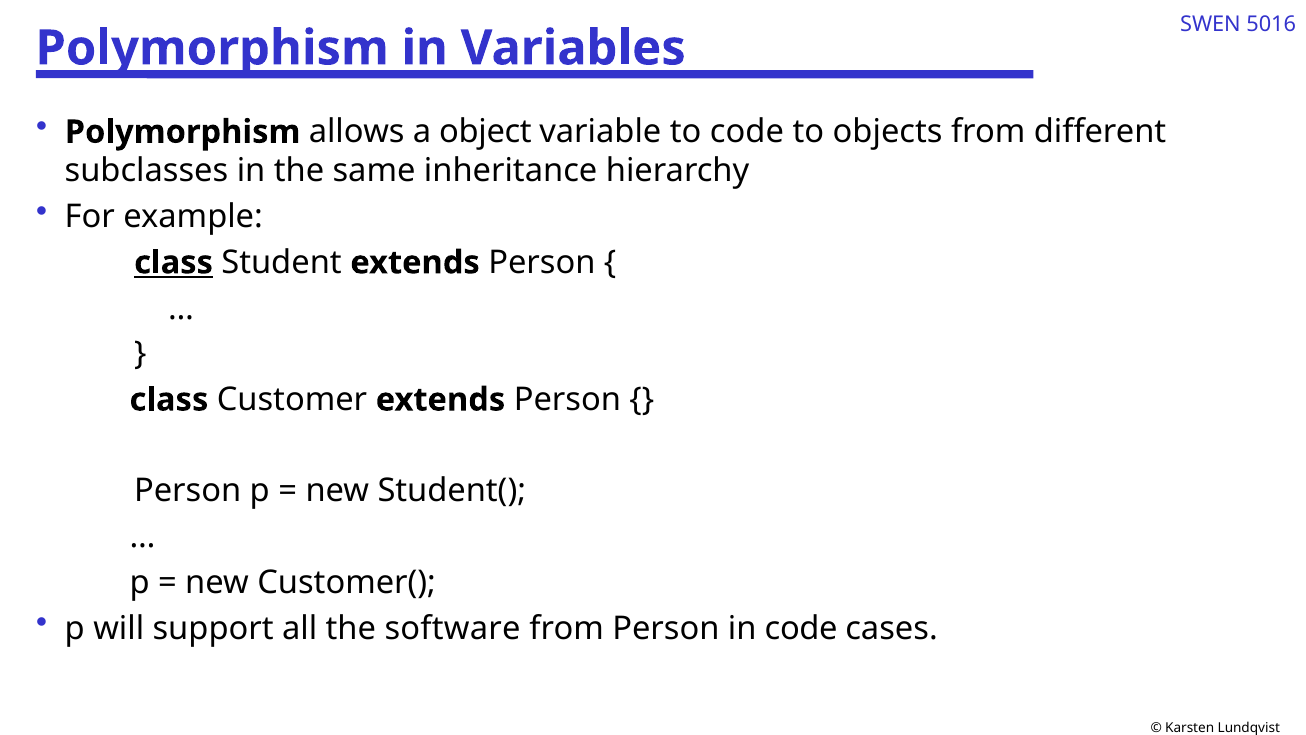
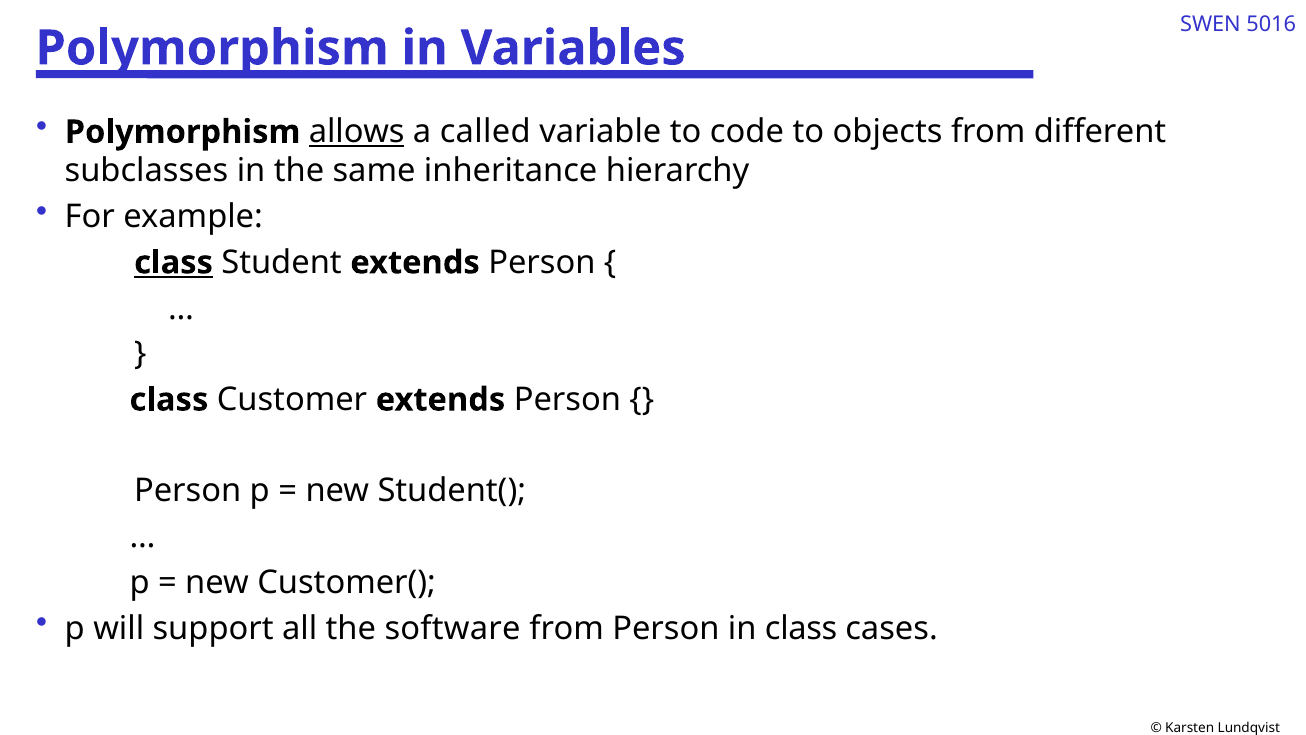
allows underline: none -> present
object: object -> called
in code: code -> class
